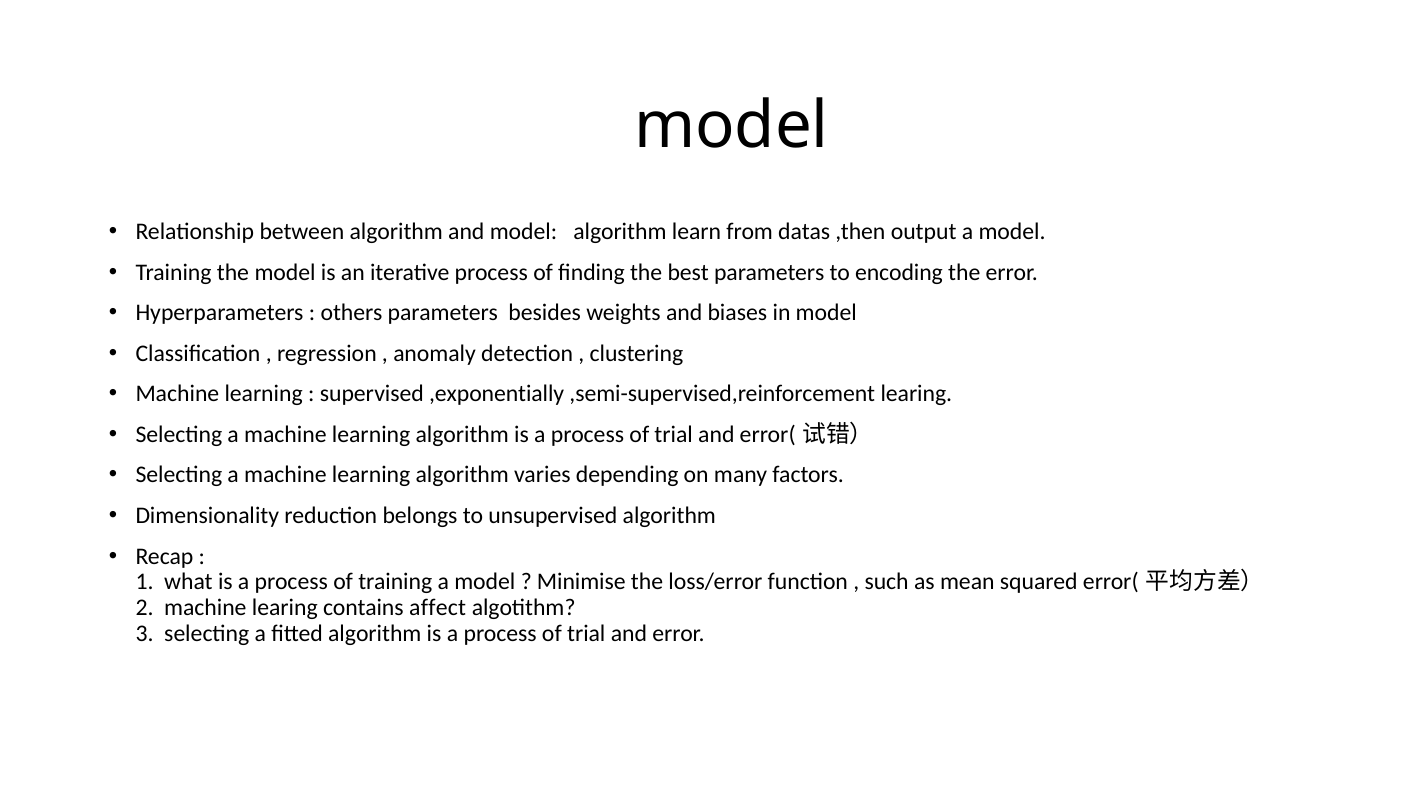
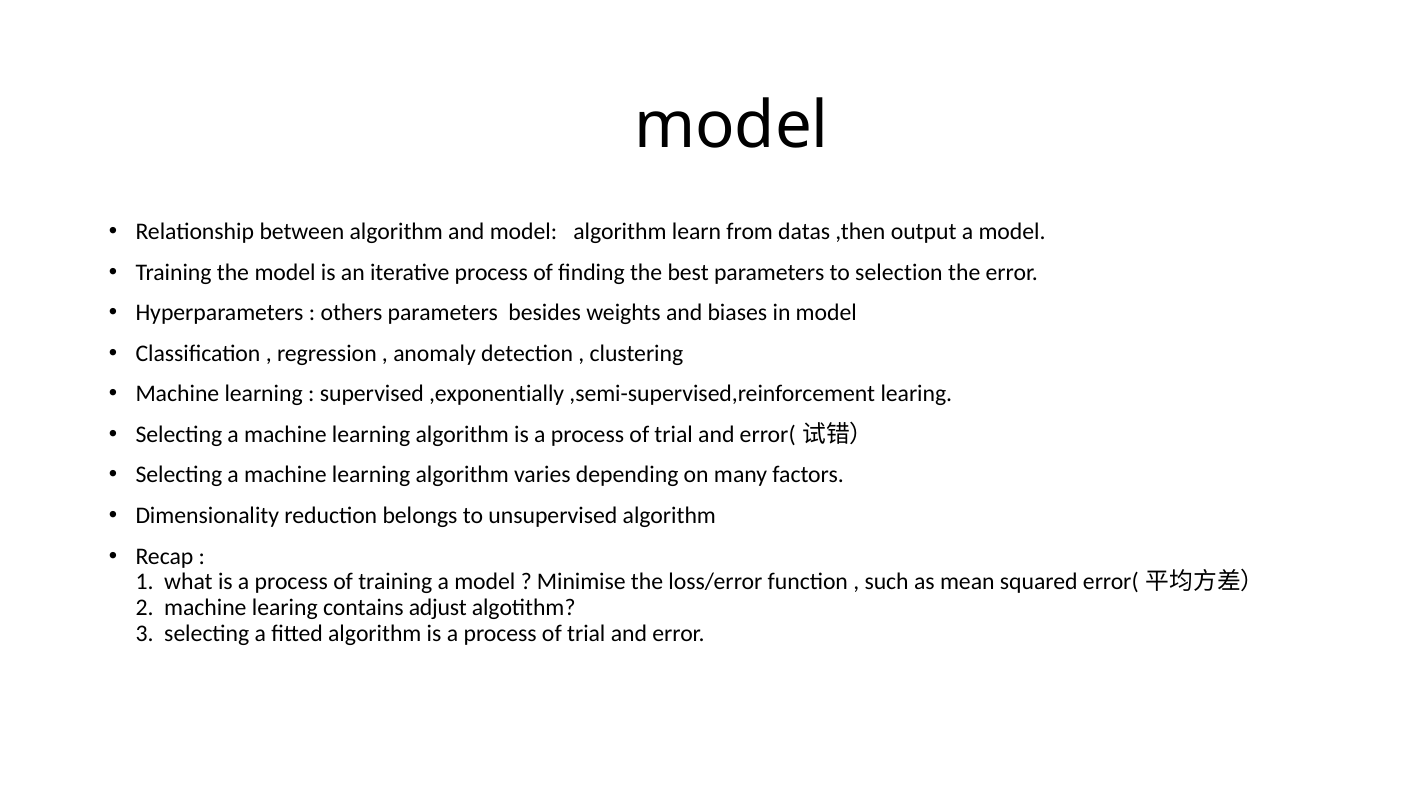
encoding: encoding -> selection
affect: affect -> adjust
